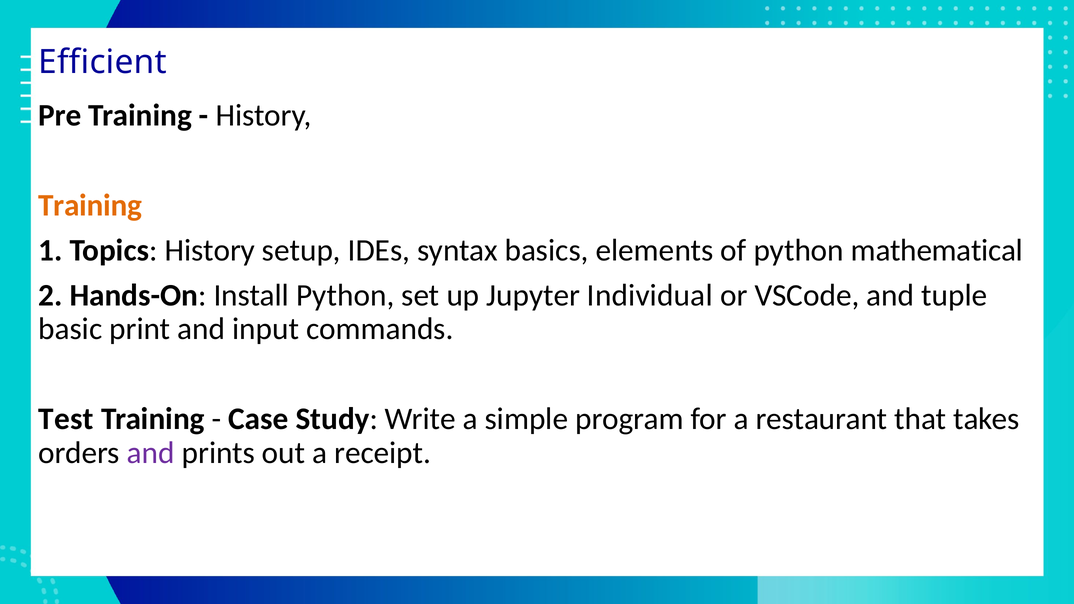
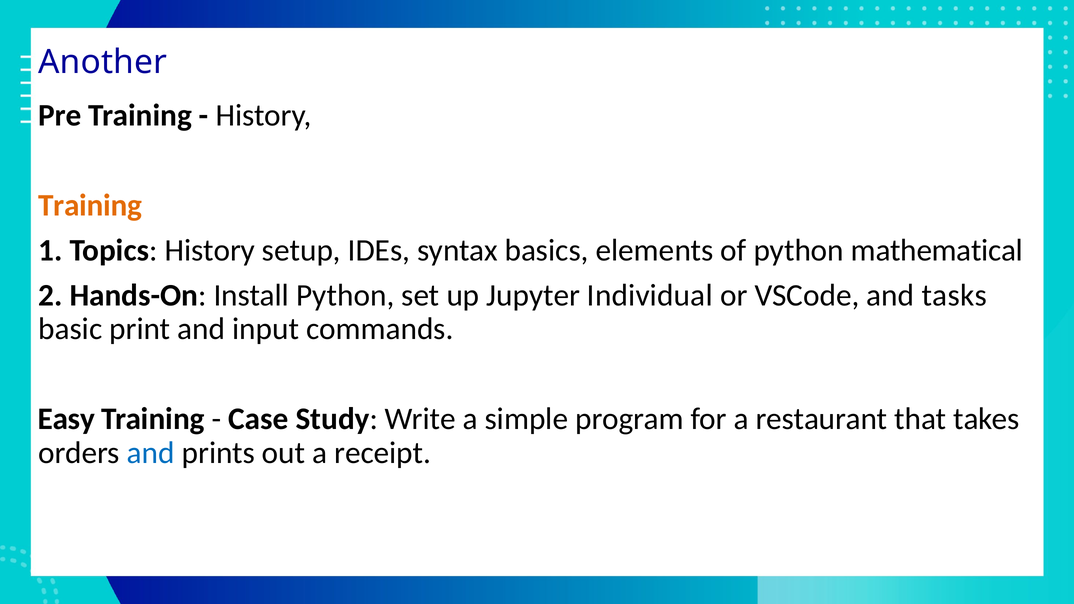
Efficient: Efficient -> Another
tuple: tuple -> tasks
Test: Test -> Easy
and at (151, 453) colour: purple -> blue
